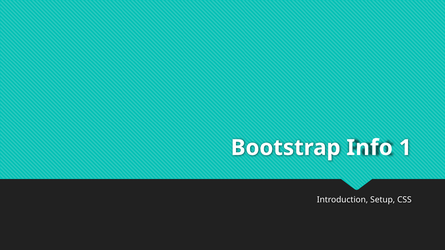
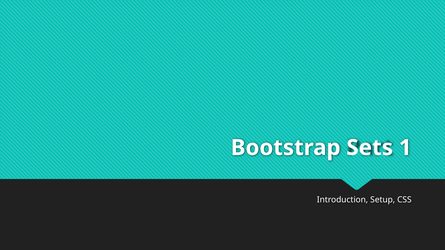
Info: Info -> Sets
